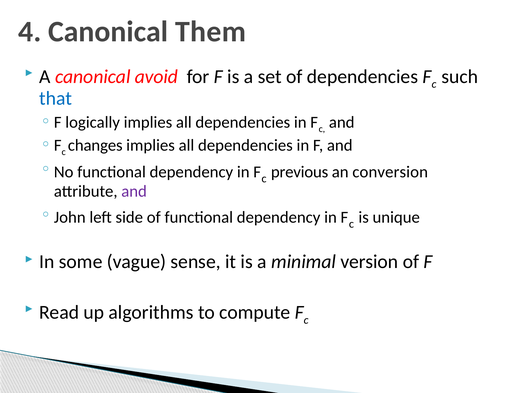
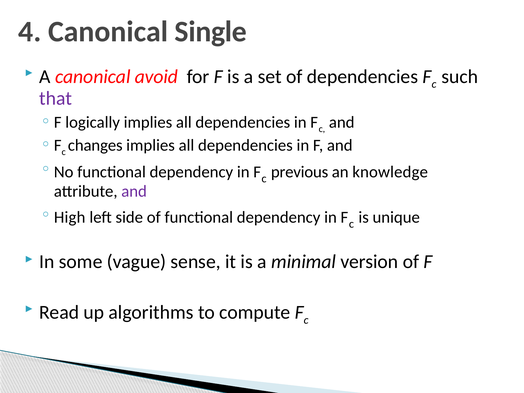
Them: Them -> Single
that colour: blue -> purple
conversion: conversion -> knowledge
John: John -> High
